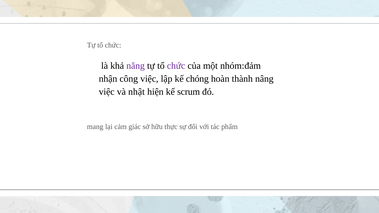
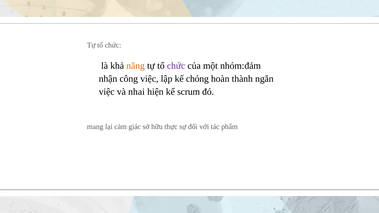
năng colour: purple -> orange
nâng: nâng -> ngắn
nhật: nhật -> nhai
